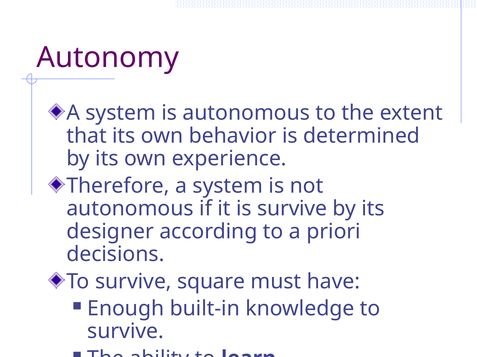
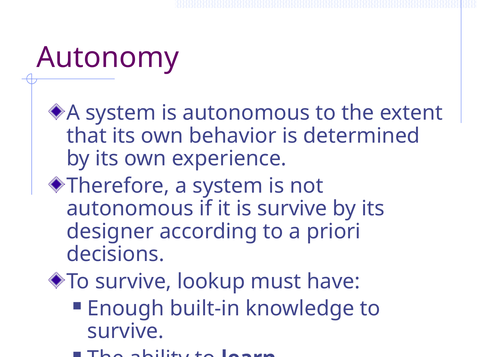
square: square -> lookup
